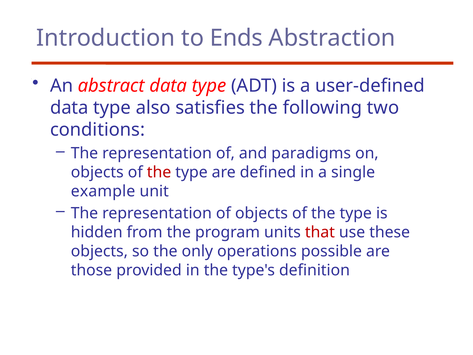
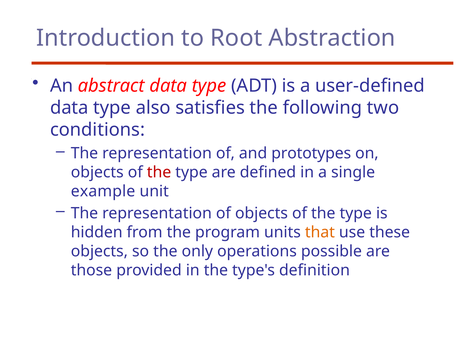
Ends: Ends -> Root
paradigms: paradigms -> prototypes
that colour: red -> orange
